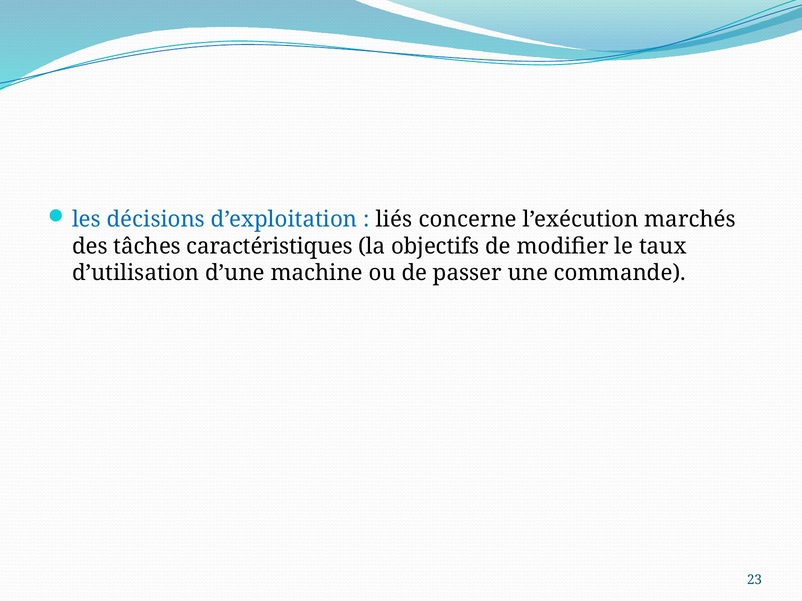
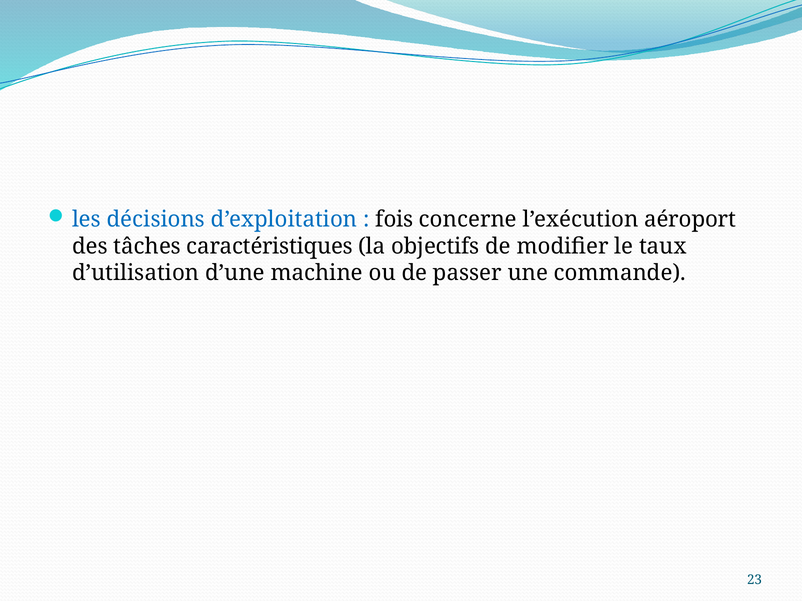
liés: liés -> fois
marchés: marchés -> aéroport
